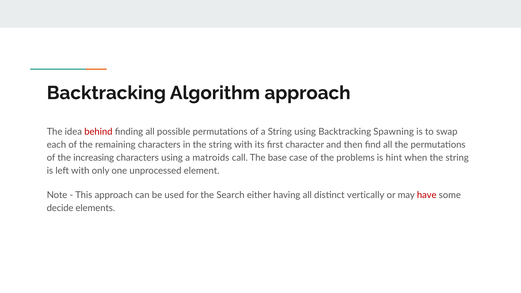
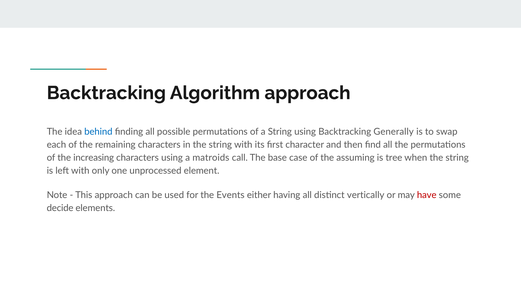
behind colour: red -> blue
Spawning: Spawning -> Generally
problems: problems -> assuming
hint: hint -> tree
Search: Search -> Events
